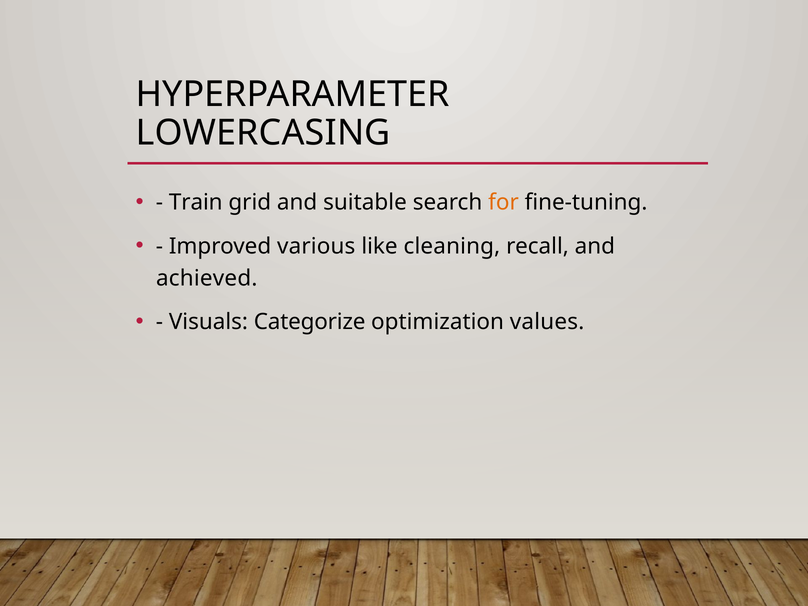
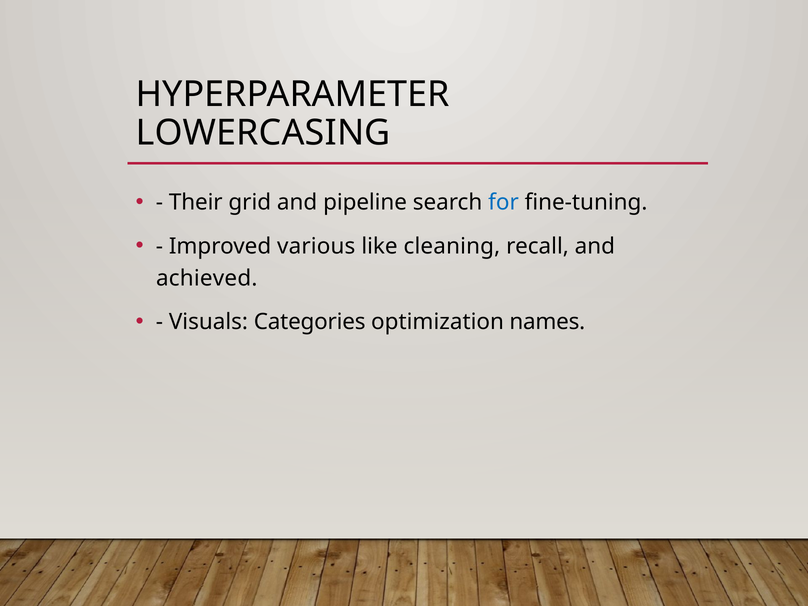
Train: Train -> Their
suitable: suitable -> pipeline
for colour: orange -> blue
Categorize: Categorize -> Categories
values: values -> names
